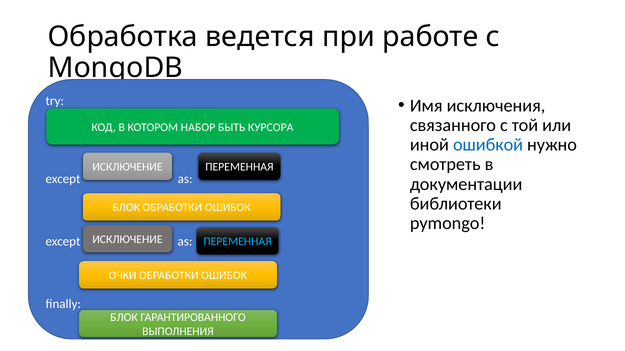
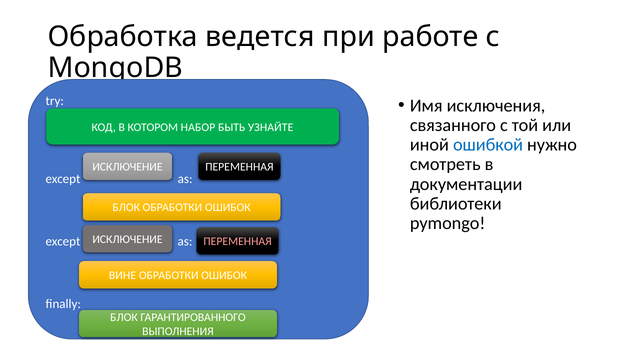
КУРСОРА: КУРСОРА -> УЗНАЙТЕ
ПЕРЕМЕННАЯ at (238, 242) colour: light blue -> pink
ОЧКИ: ОЧКИ -> ВИНЕ
